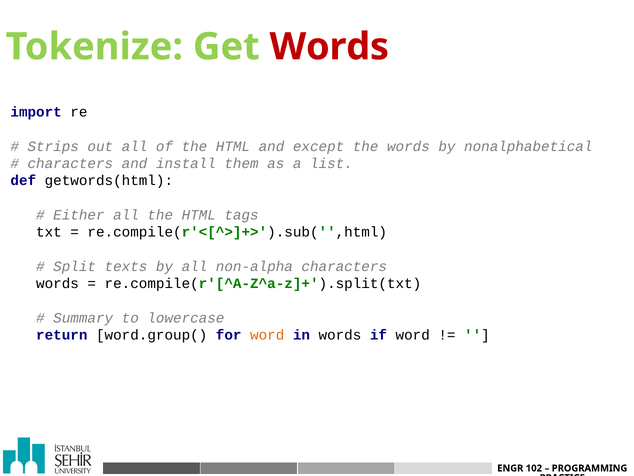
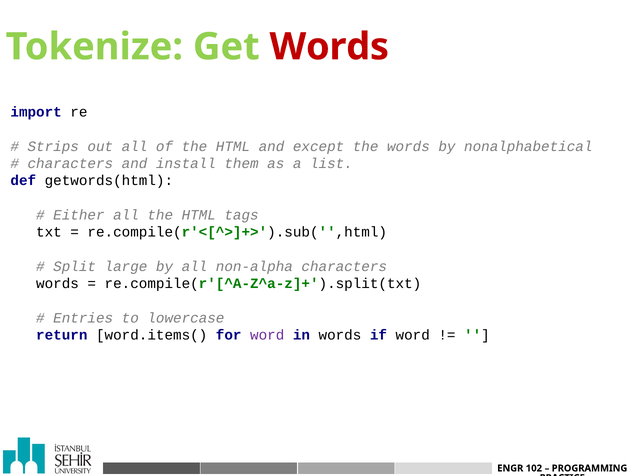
texts: texts -> large
Summary: Summary -> Entries
word.group(: word.group( -> word.items(
word at (267, 335) colour: orange -> purple
